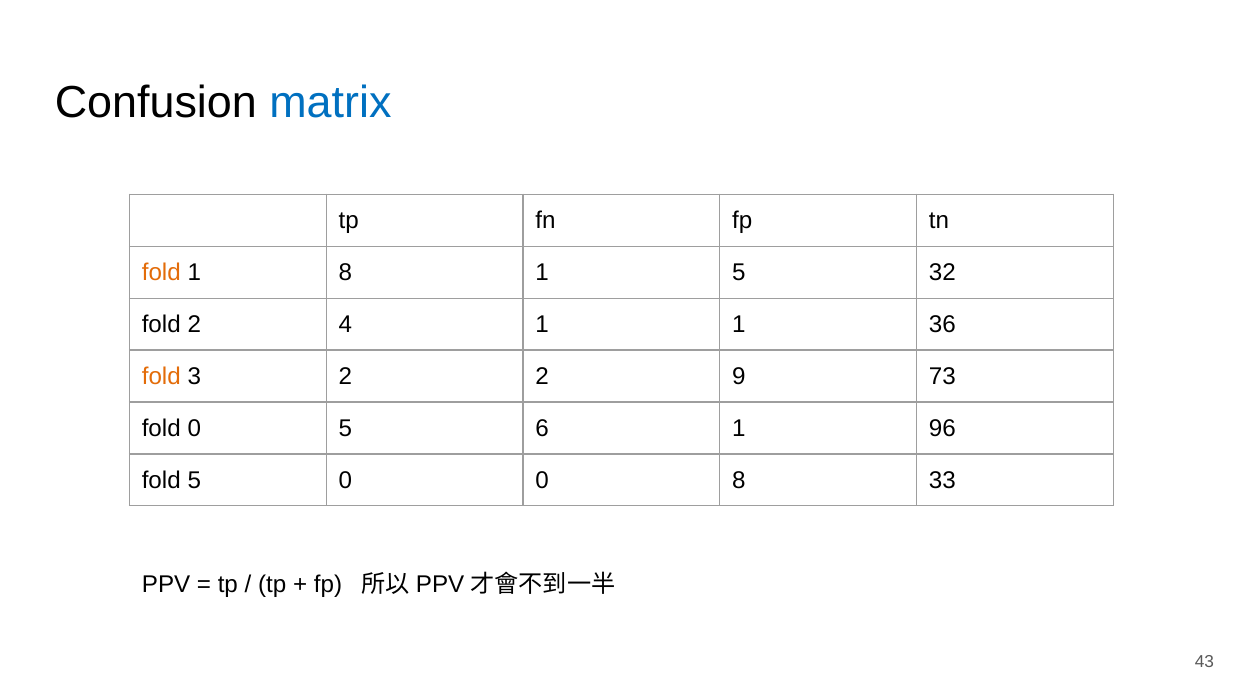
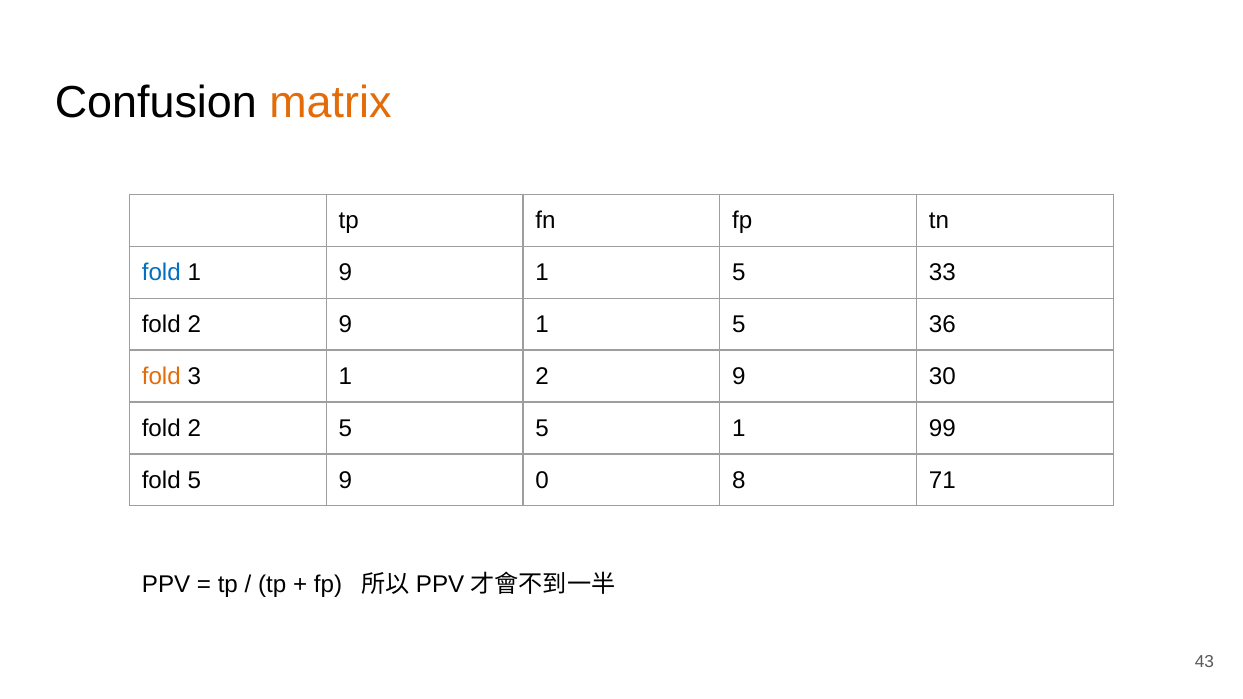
matrix colour: blue -> orange
fold at (161, 273) colour: orange -> blue
1 8: 8 -> 9
32: 32 -> 33
fold 2 4: 4 -> 9
1 at (739, 325): 1 -> 5
3 2: 2 -> 1
73: 73 -> 30
0 at (194, 428): 0 -> 2
5 6: 6 -> 5
96: 96 -> 99
5 0: 0 -> 9
33: 33 -> 71
